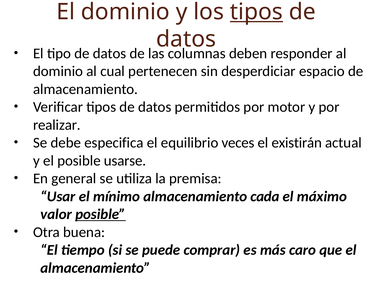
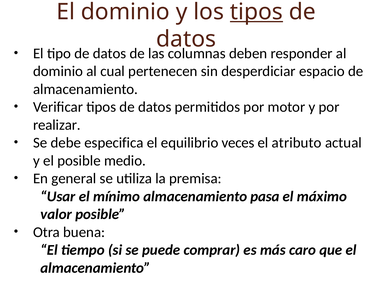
existirán: existirán -> atributo
usarse: usarse -> medio
cada: cada -> pasa
posible at (100, 214) underline: present -> none
